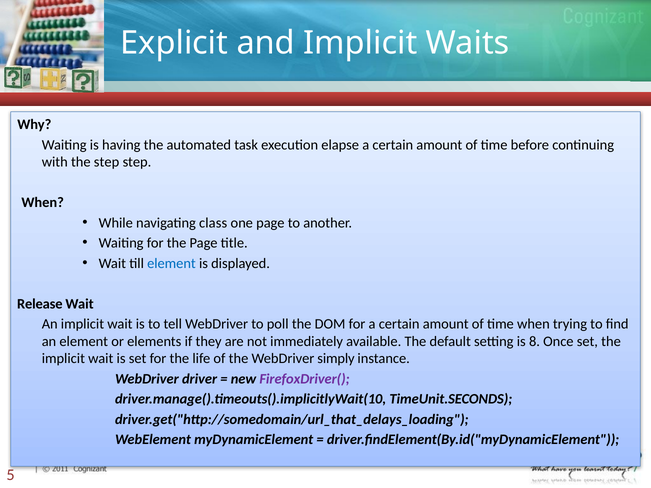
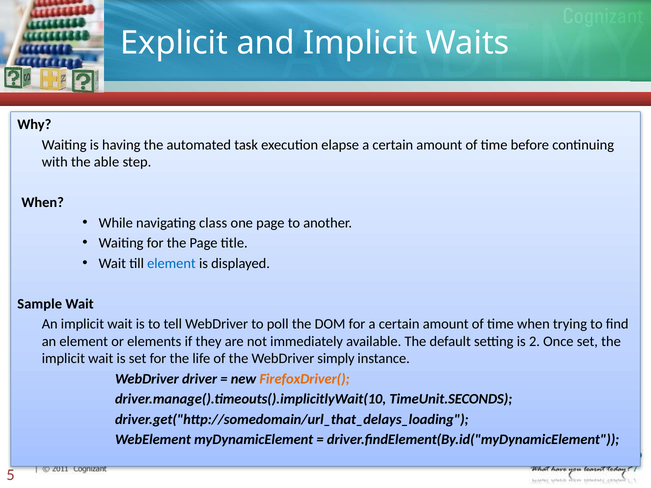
the step: step -> able
Release: Release -> Sample
8: 8 -> 2
FirefoxDriver( colour: purple -> orange
